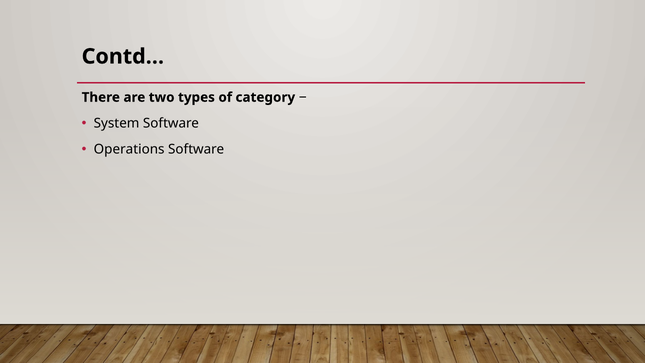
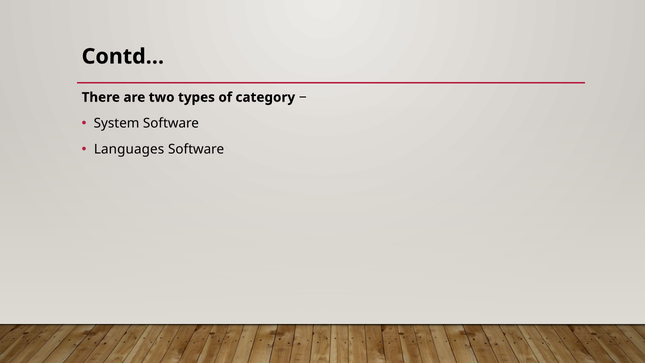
Operations: Operations -> Languages
